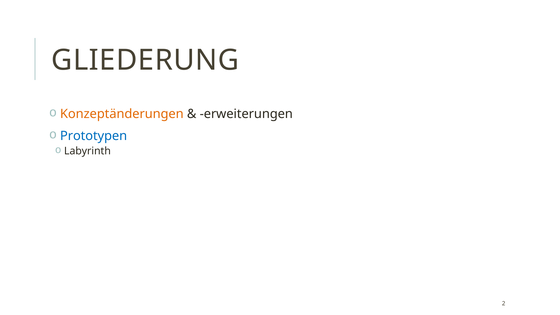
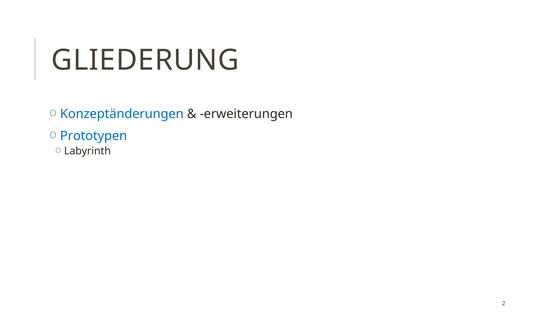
Konzeptänderungen colour: orange -> blue
